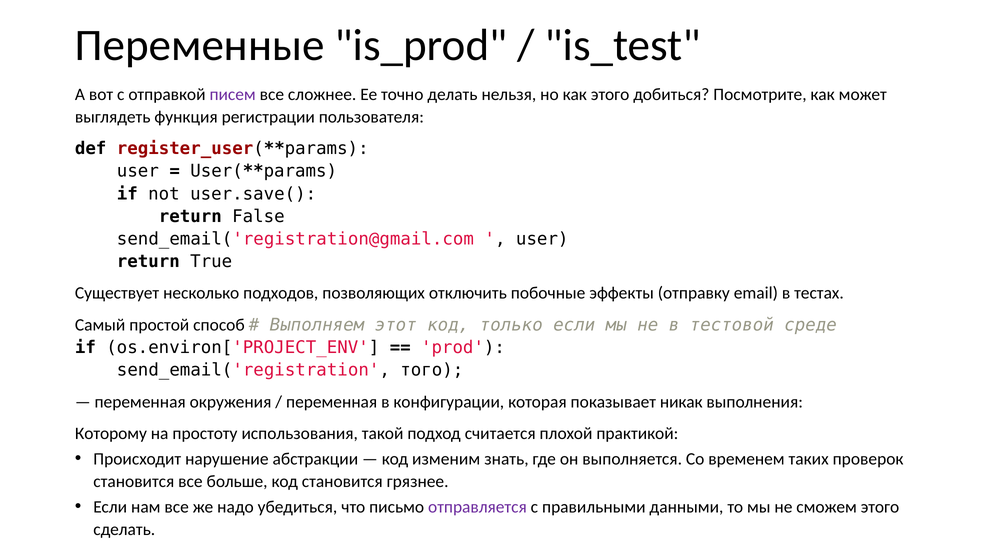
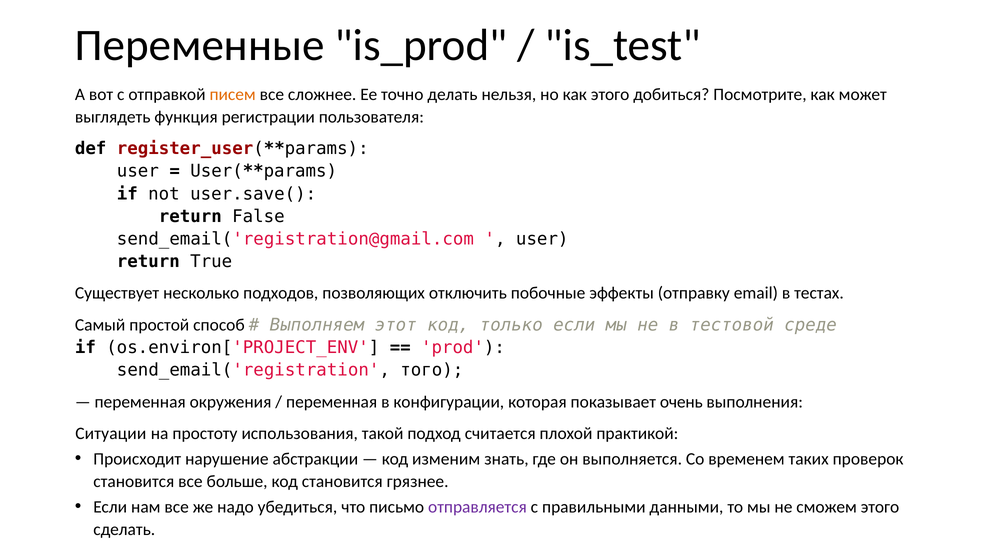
писем colour: purple -> orange
никак: никак -> очень
Которому: Которому -> Ситуации
